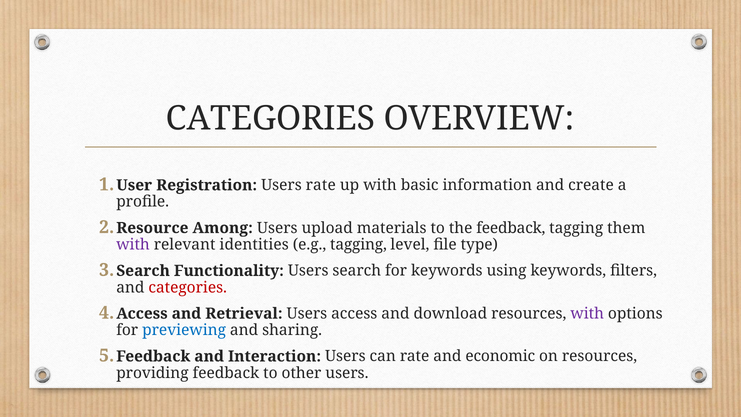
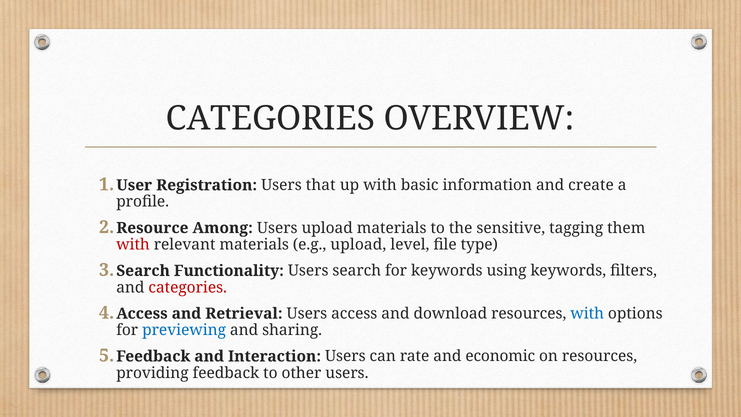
Users rate: rate -> that
the feedback: feedback -> sensitive
with at (133, 245) colour: purple -> red
relevant identities: identities -> materials
e.g tagging: tagging -> upload
with at (587, 313) colour: purple -> blue
